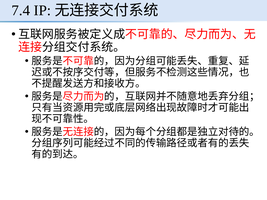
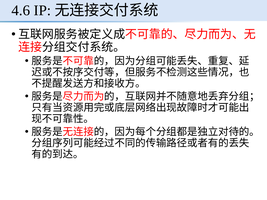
7.4: 7.4 -> 4.6
